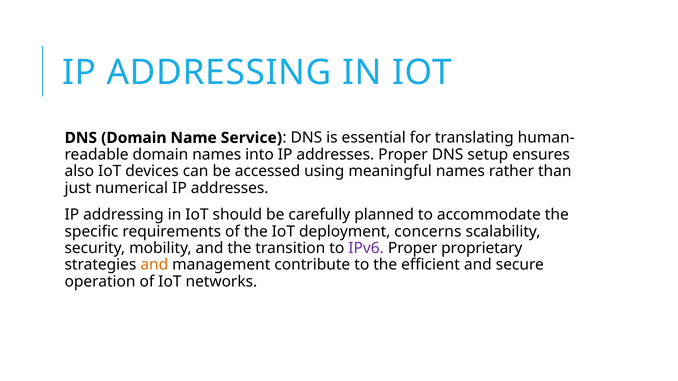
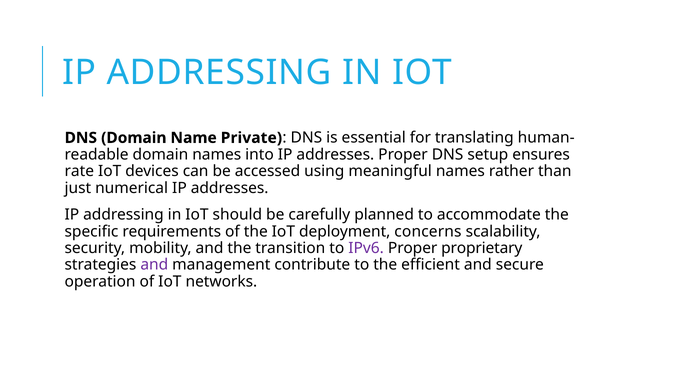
Service: Service -> Private
also: also -> rate
and at (154, 265) colour: orange -> purple
